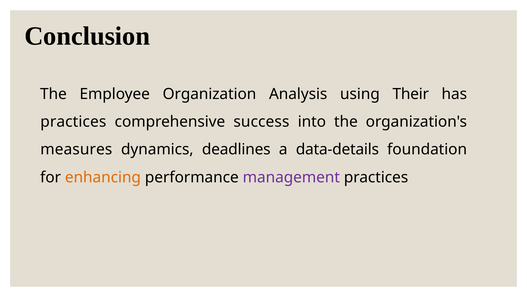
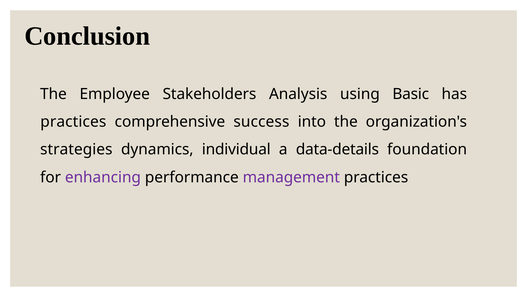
Organization: Organization -> Stakeholders
Their: Their -> Basic
measures: measures -> strategies
deadlines: deadlines -> individual
enhancing colour: orange -> purple
